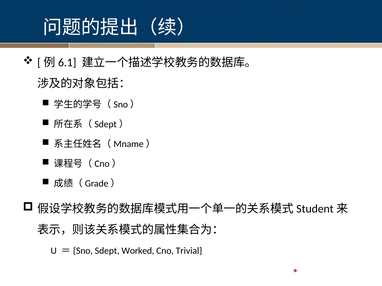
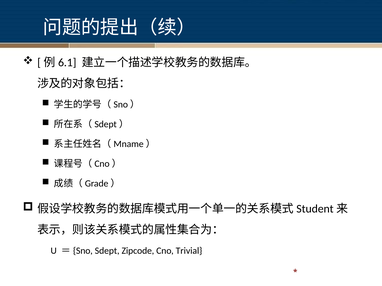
Worked: Worked -> Zipcode
